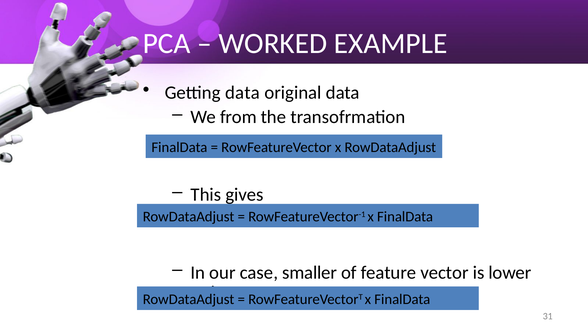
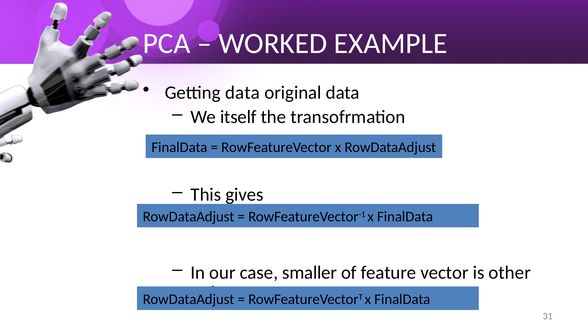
from: from -> itself
lower: lower -> other
